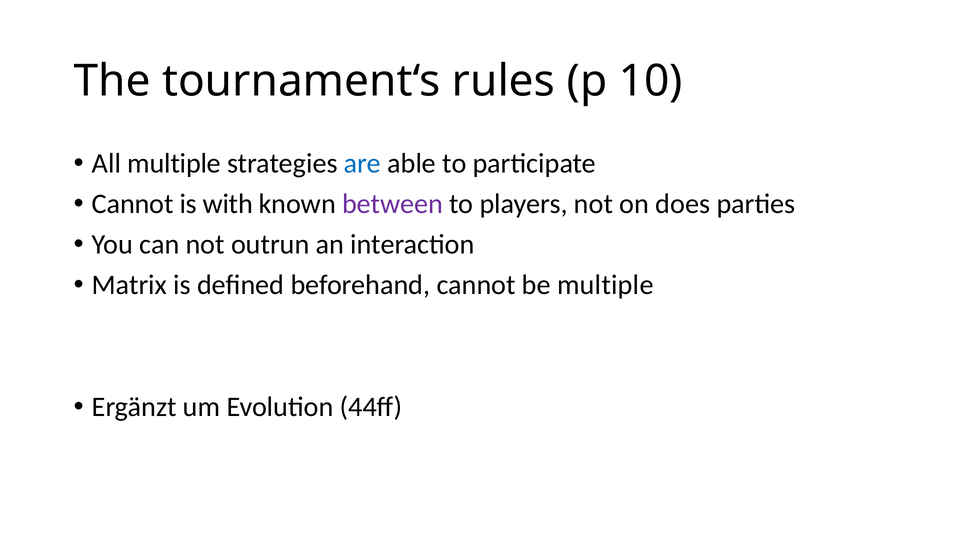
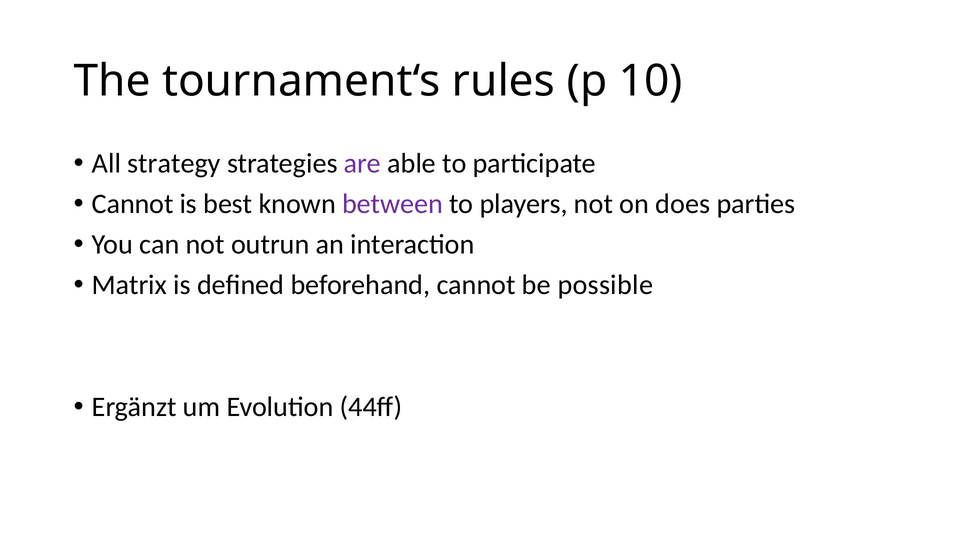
All multiple: multiple -> strategy
are colour: blue -> purple
with: with -> best
be multiple: multiple -> possible
